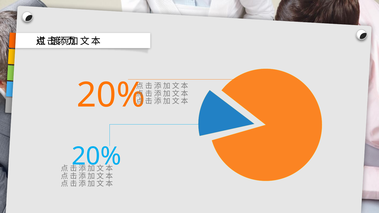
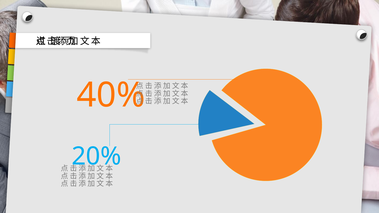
20% at (111, 95): 20% -> 40%
